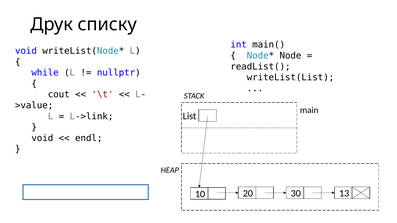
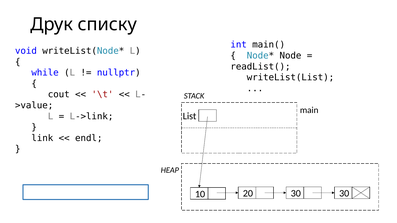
void at (42, 138): void -> link
30 13: 13 -> 30
